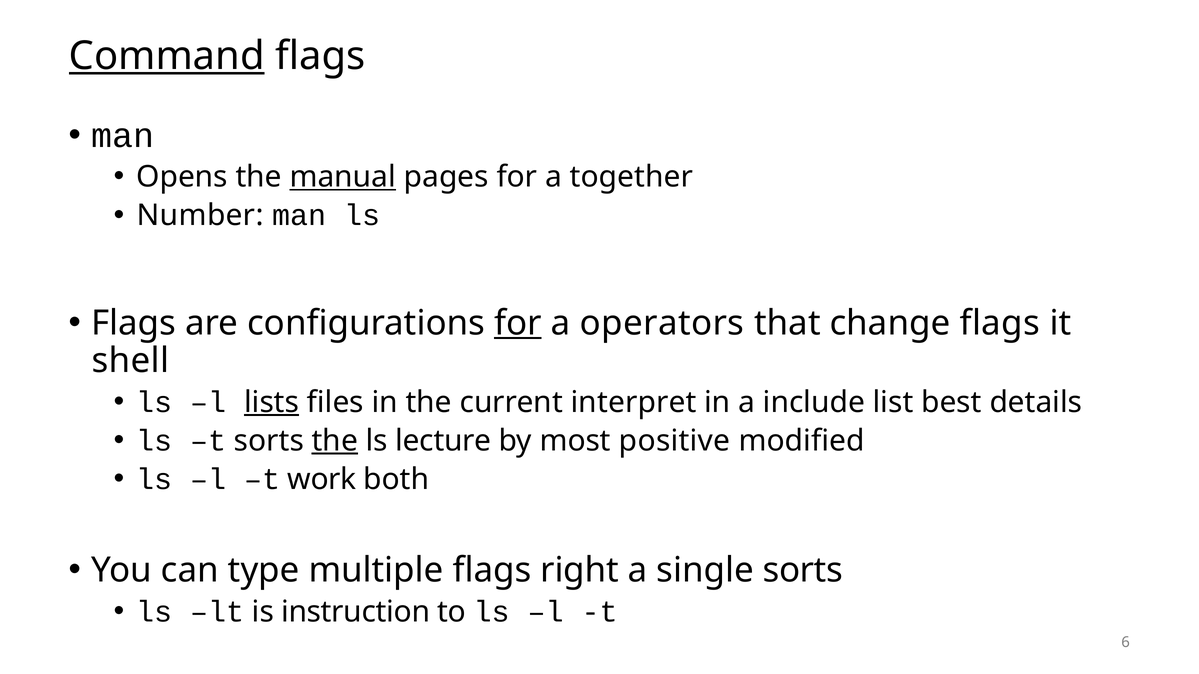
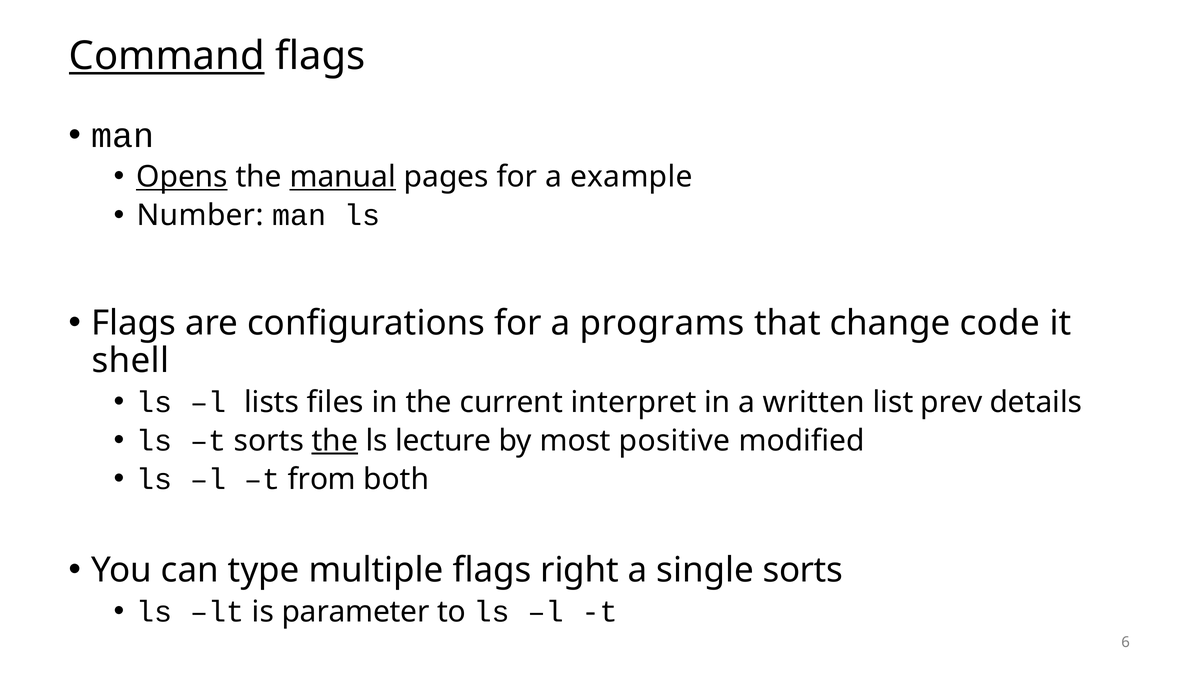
Opens underline: none -> present
together: together -> example
for at (518, 323) underline: present -> none
operators: operators -> programs
change flags: flags -> code
lists underline: present -> none
include: include -> written
best: best -> prev
work: work -> from
instruction: instruction -> parameter
